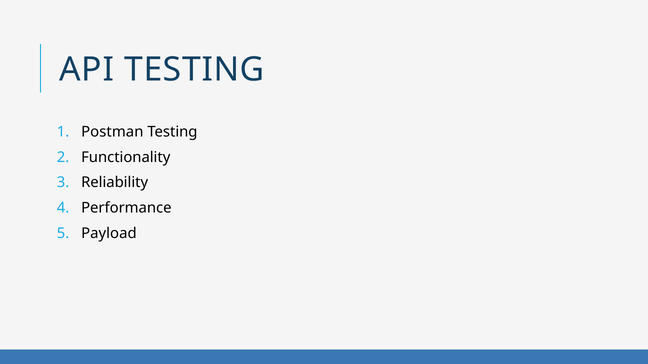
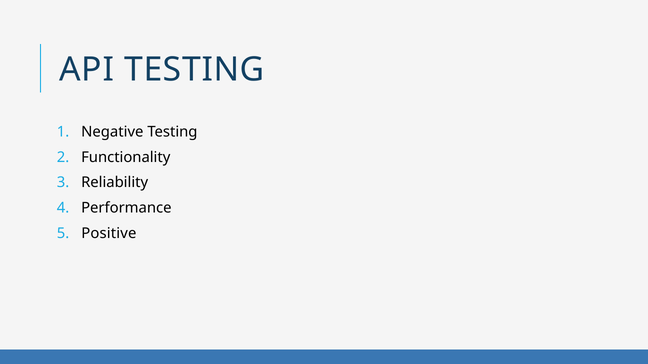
Postman: Postman -> Negative
Payload: Payload -> Positive
